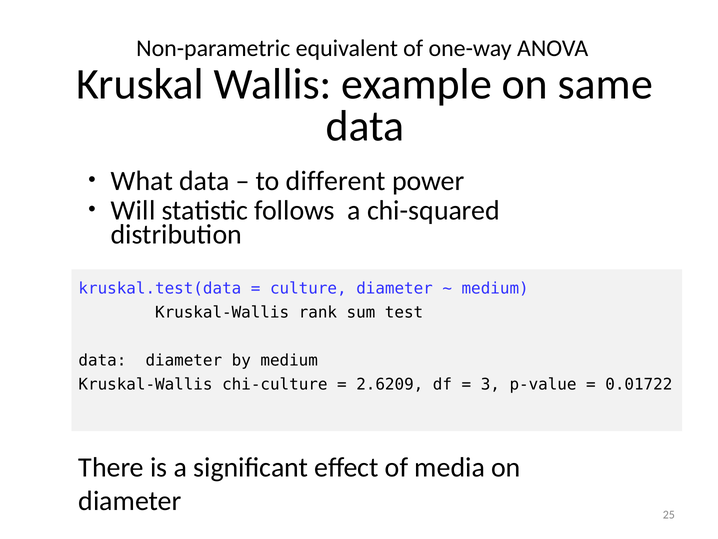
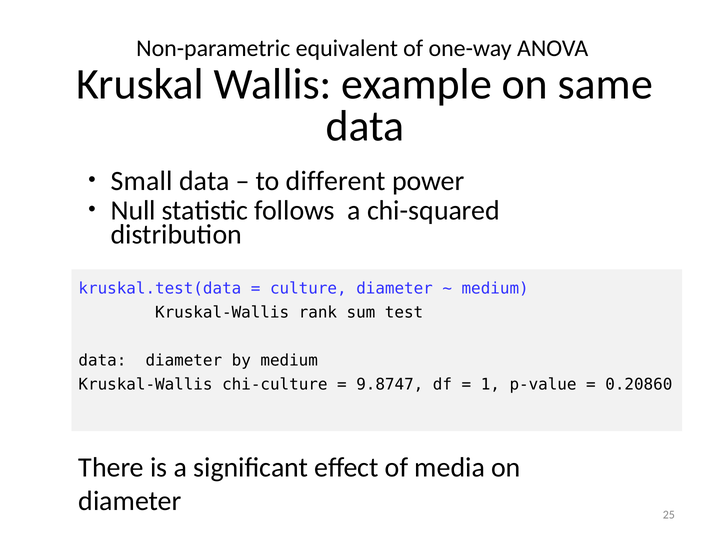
What: What -> Small
Will: Will -> Null
2.6209: 2.6209 -> 9.8747
3: 3 -> 1
0.01722: 0.01722 -> 0.20860
